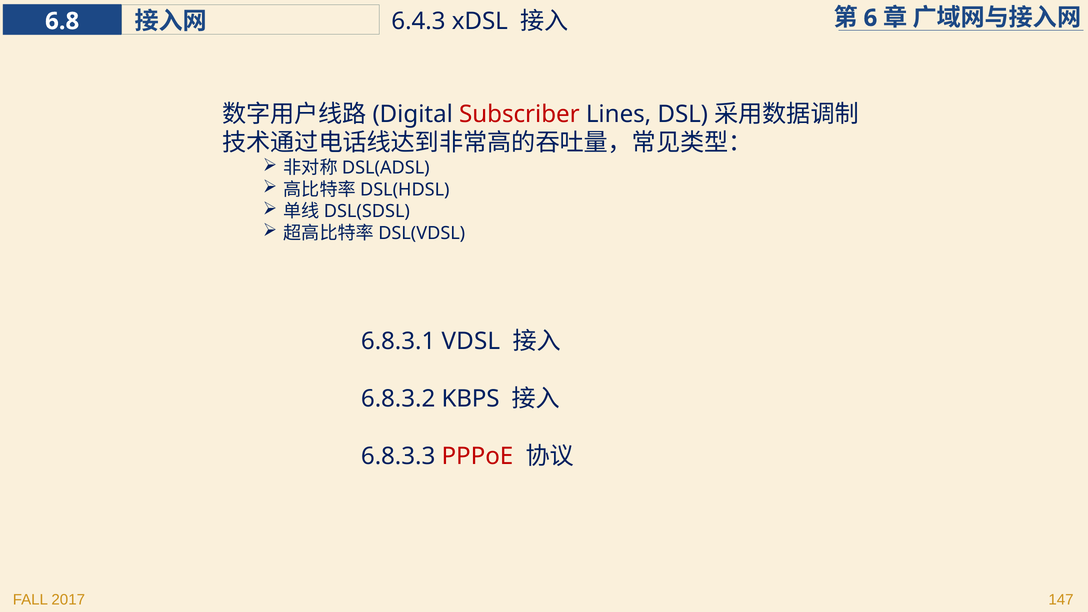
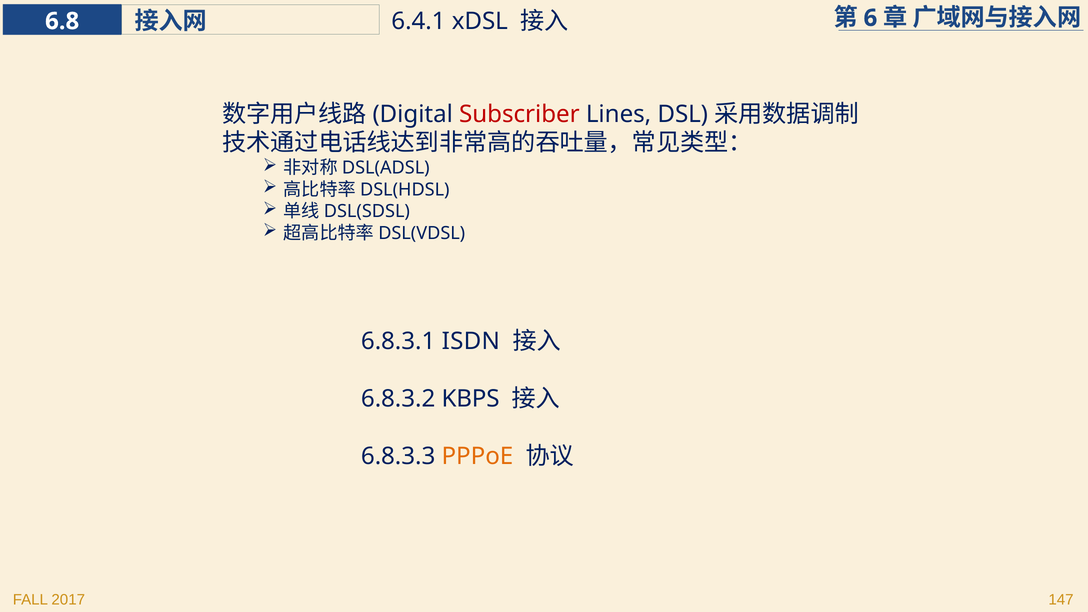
6.4.3: 6.4.3 -> 6.4.1
VDSL: VDSL -> ISDN
PPPoE colour: red -> orange
